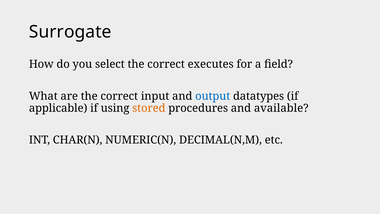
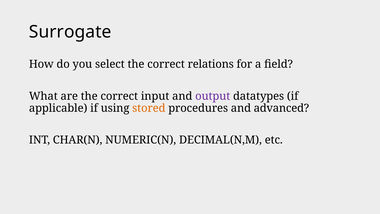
executes: executes -> relations
output colour: blue -> purple
available: available -> advanced
